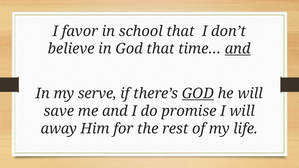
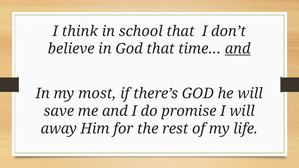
favor: favor -> think
serve: serve -> most
GOD at (198, 94) underline: present -> none
